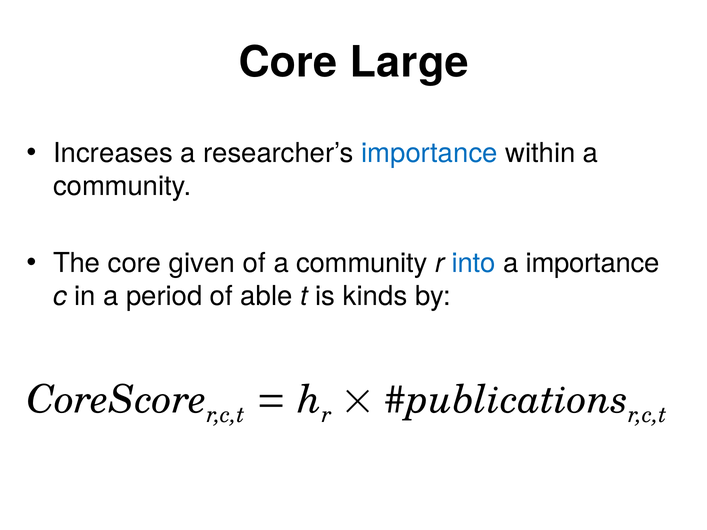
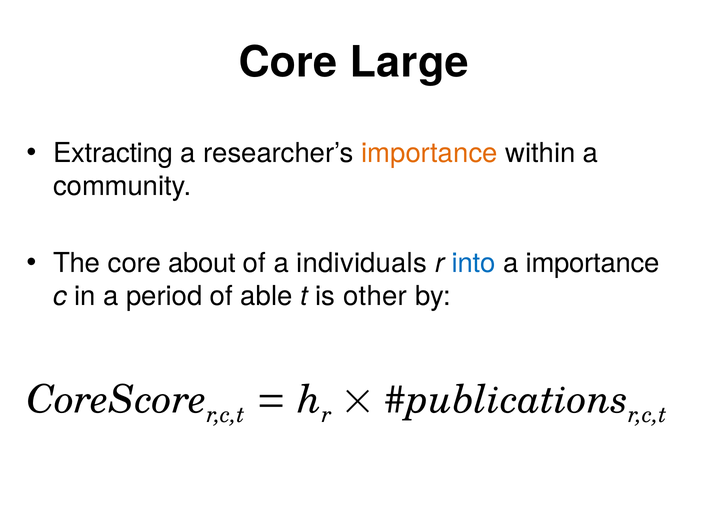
Increases: Increases -> Extracting
importance at (429, 153) colour: blue -> orange
given: given -> about
of a community: community -> individuals
kinds: kinds -> other
